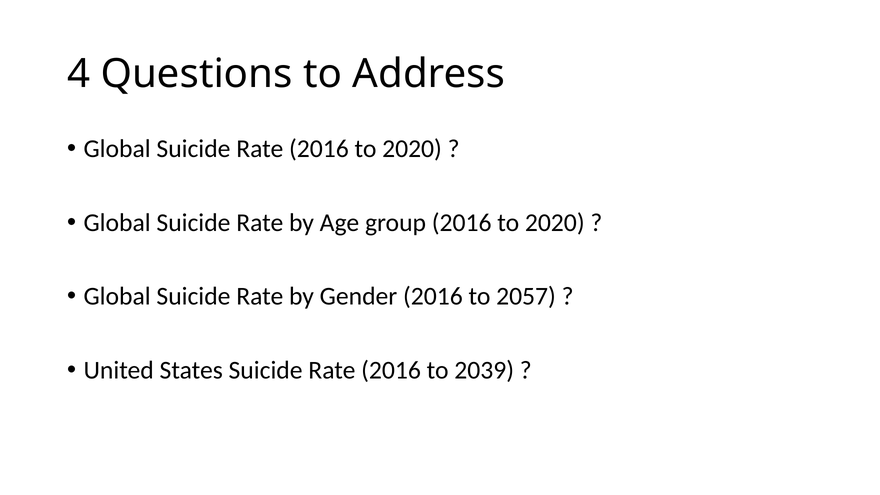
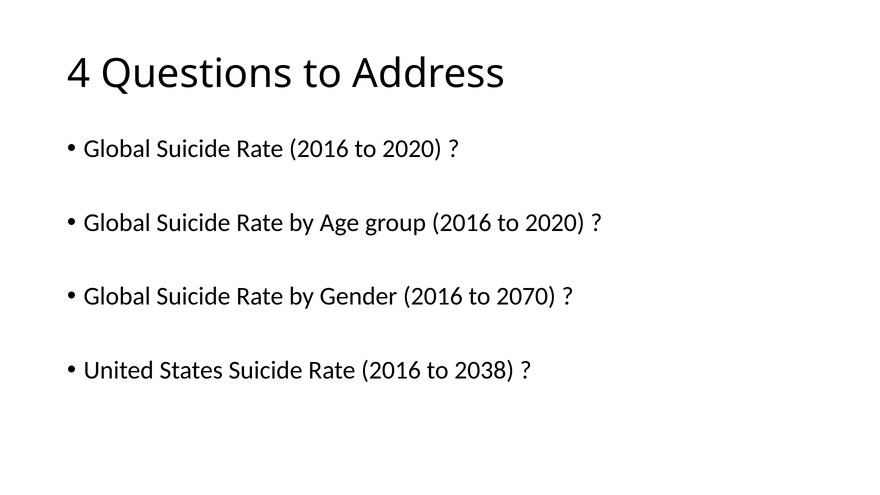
2057: 2057 -> 2070
2039: 2039 -> 2038
